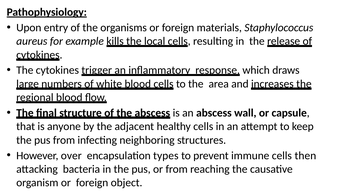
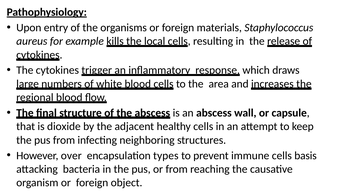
anyone: anyone -> dioxide
then: then -> basis
